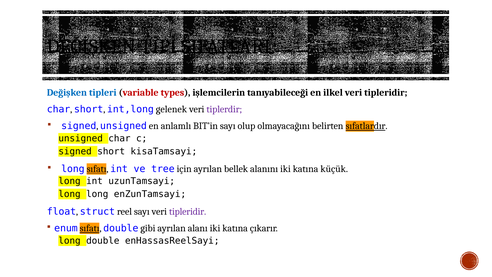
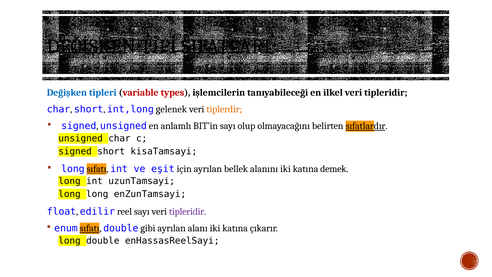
tiplerdir colour: purple -> orange
tree: tree -> eşit
küçük: küçük -> demek
struct: struct -> edilir
